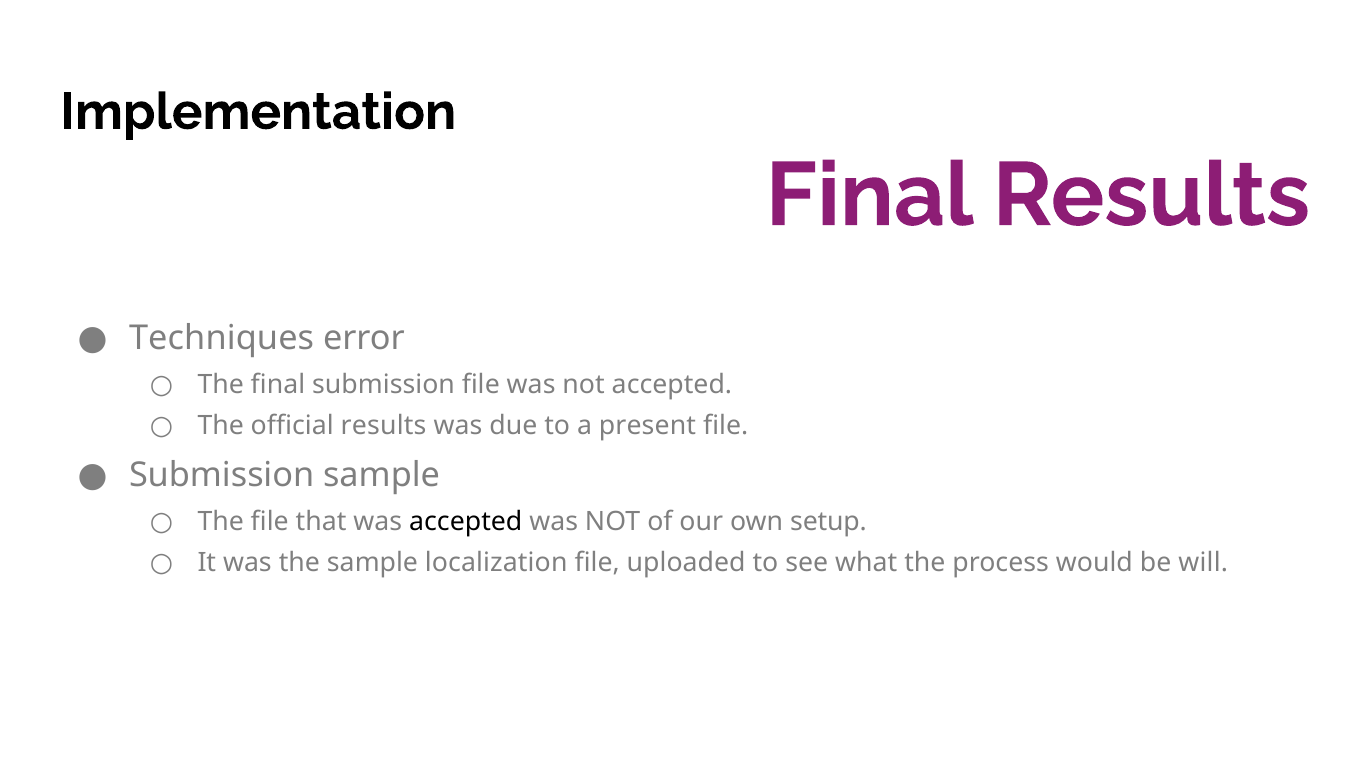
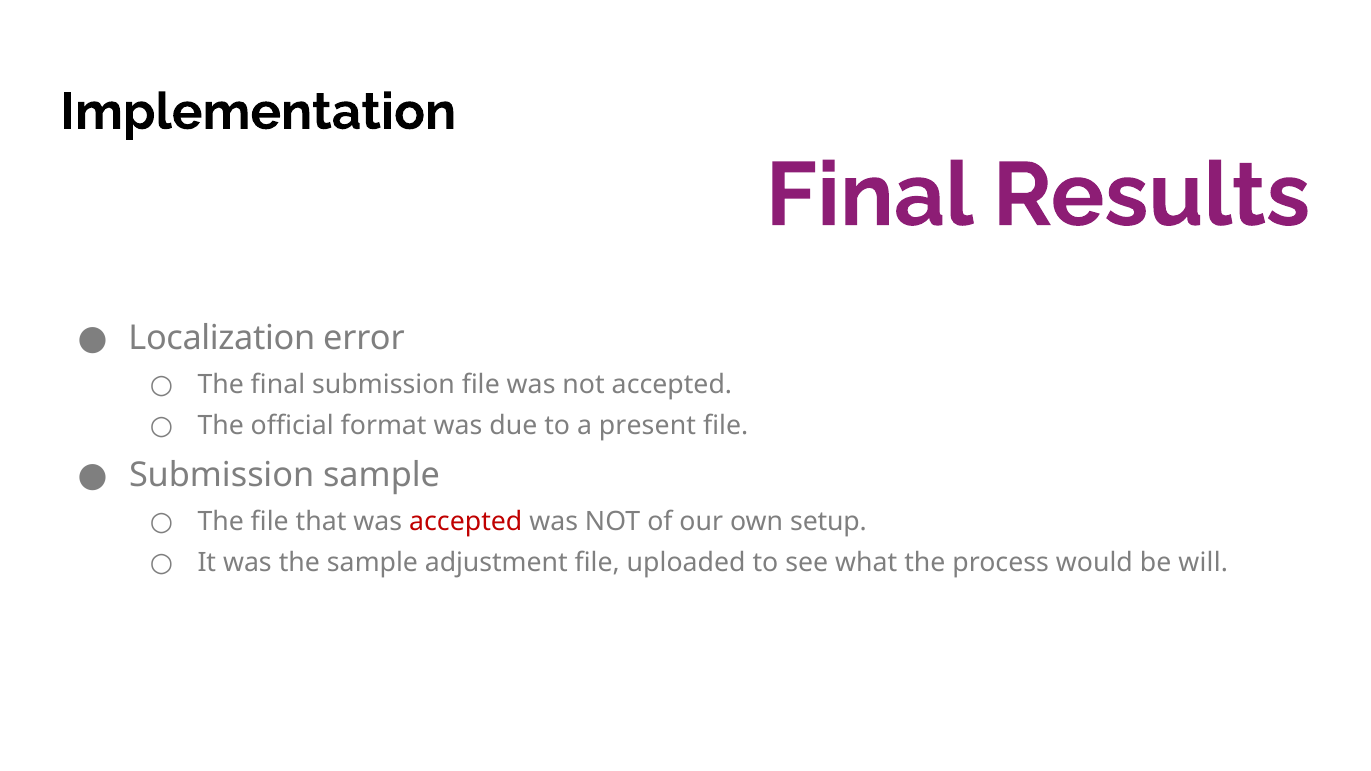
Techniques: Techniques -> Localization
official results: results -> format
accepted at (466, 522) colour: black -> red
localization: localization -> adjustment
